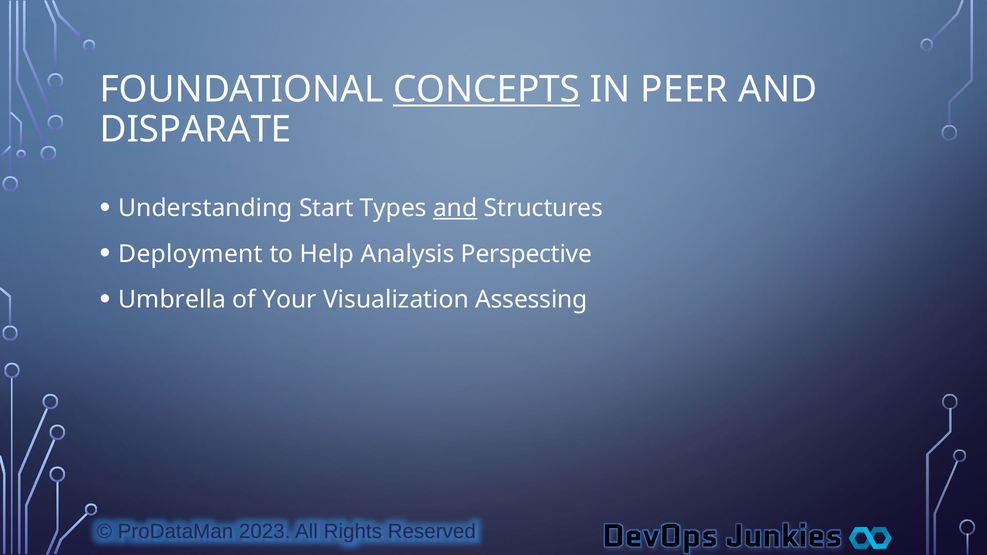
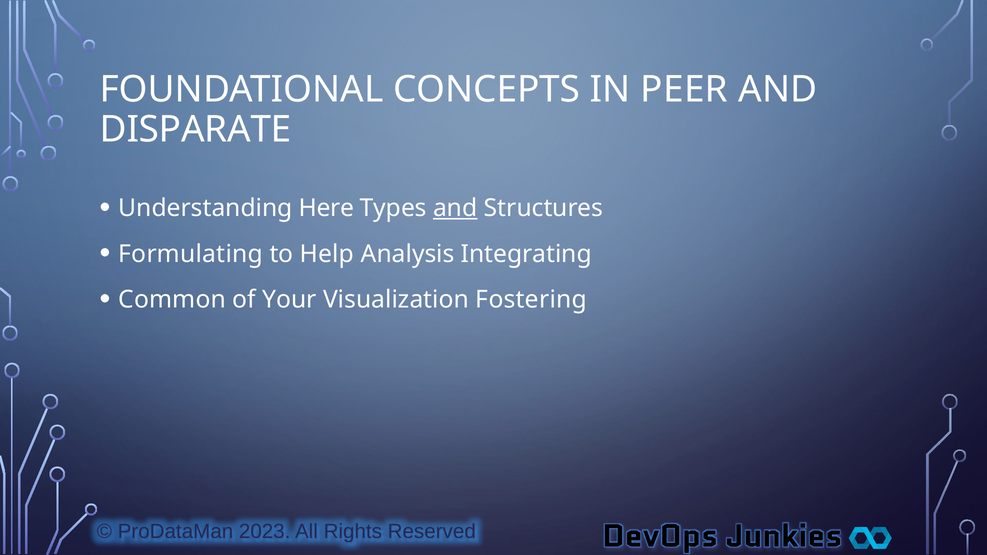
CONCEPTS underline: present -> none
Start: Start -> Here
Deployment: Deployment -> Formulating
Perspective: Perspective -> Integrating
Umbrella: Umbrella -> Common
Assessing: Assessing -> Fostering
